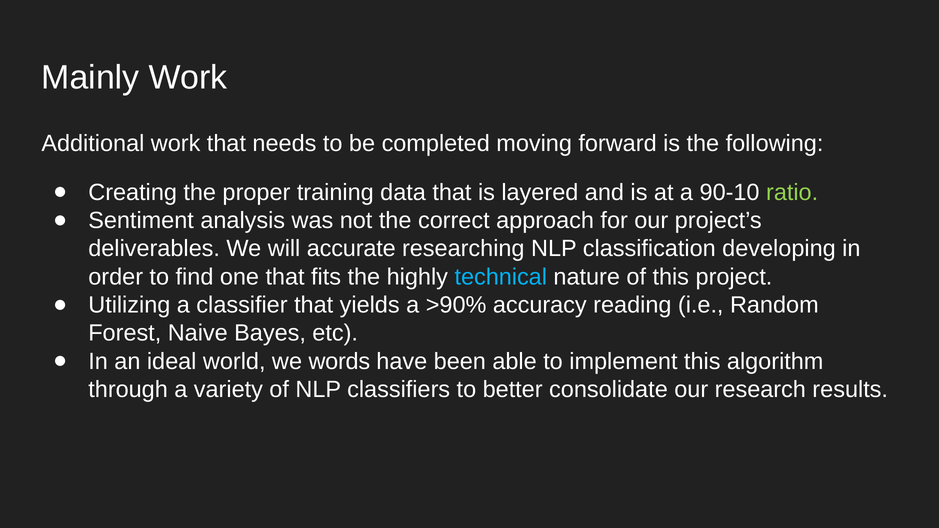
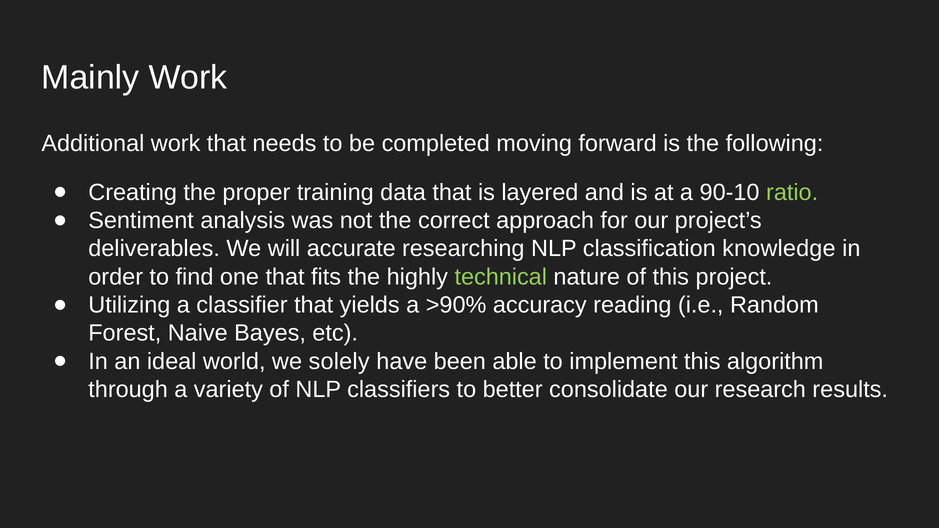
developing: developing -> knowledge
technical colour: light blue -> light green
words: words -> solely
